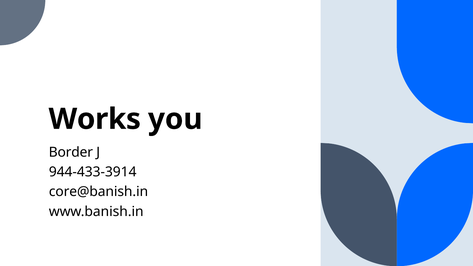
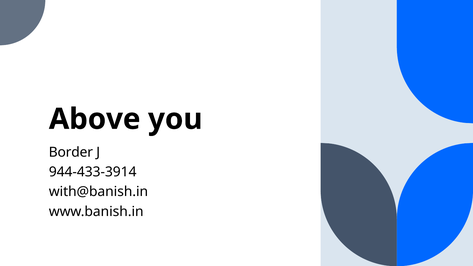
Works: Works -> Above
core@banish.in: core@banish.in -> with@banish.in
